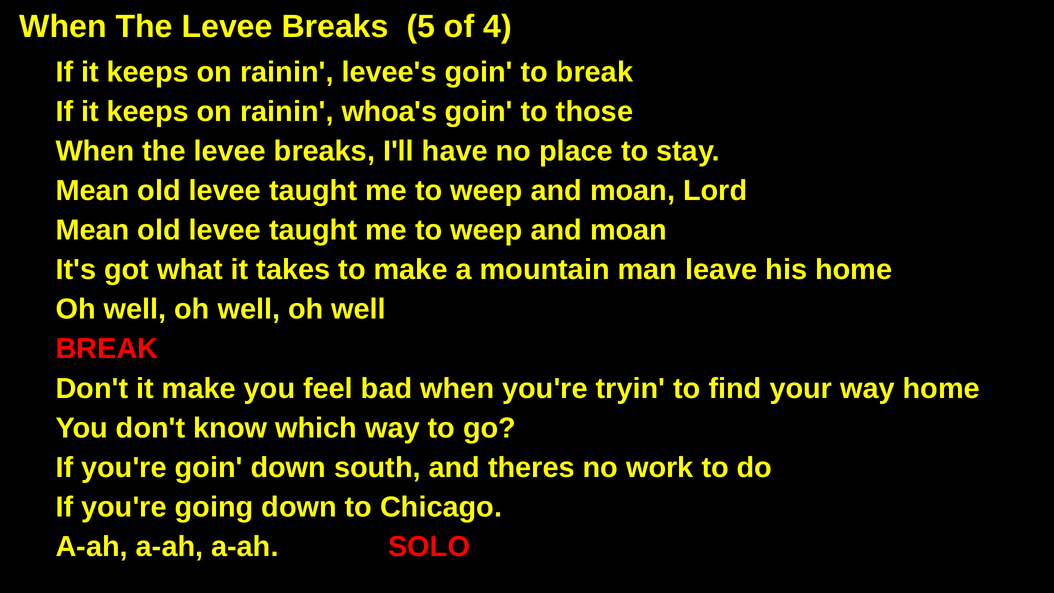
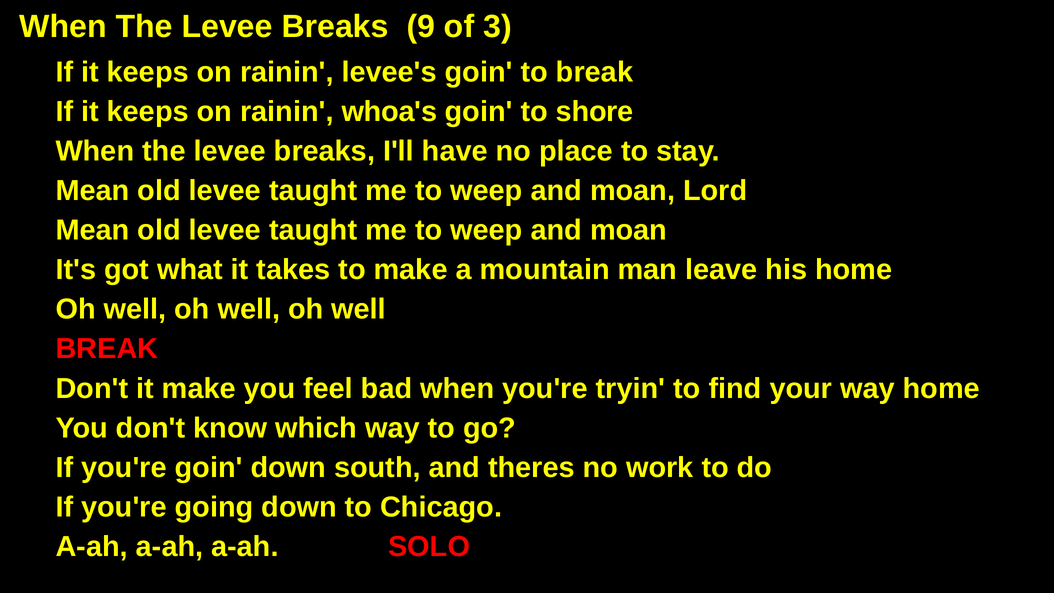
5: 5 -> 9
4: 4 -> 3
those: those -> shore
